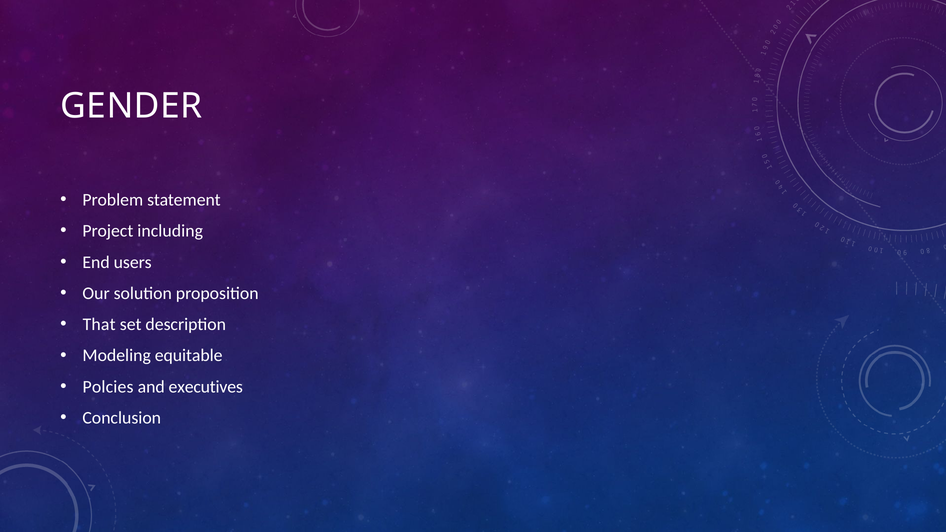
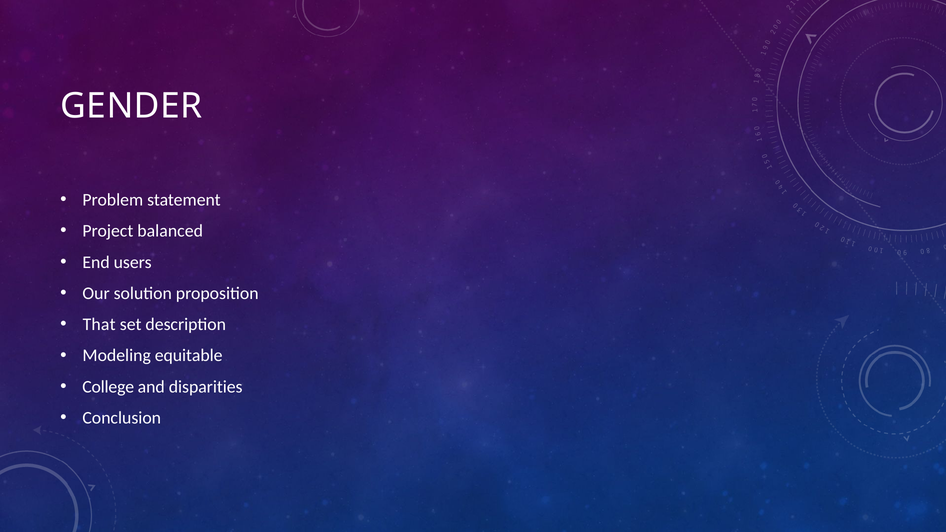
including: including -> balanced
Polcies: Polcies -> College
executives: executives -> disparities
